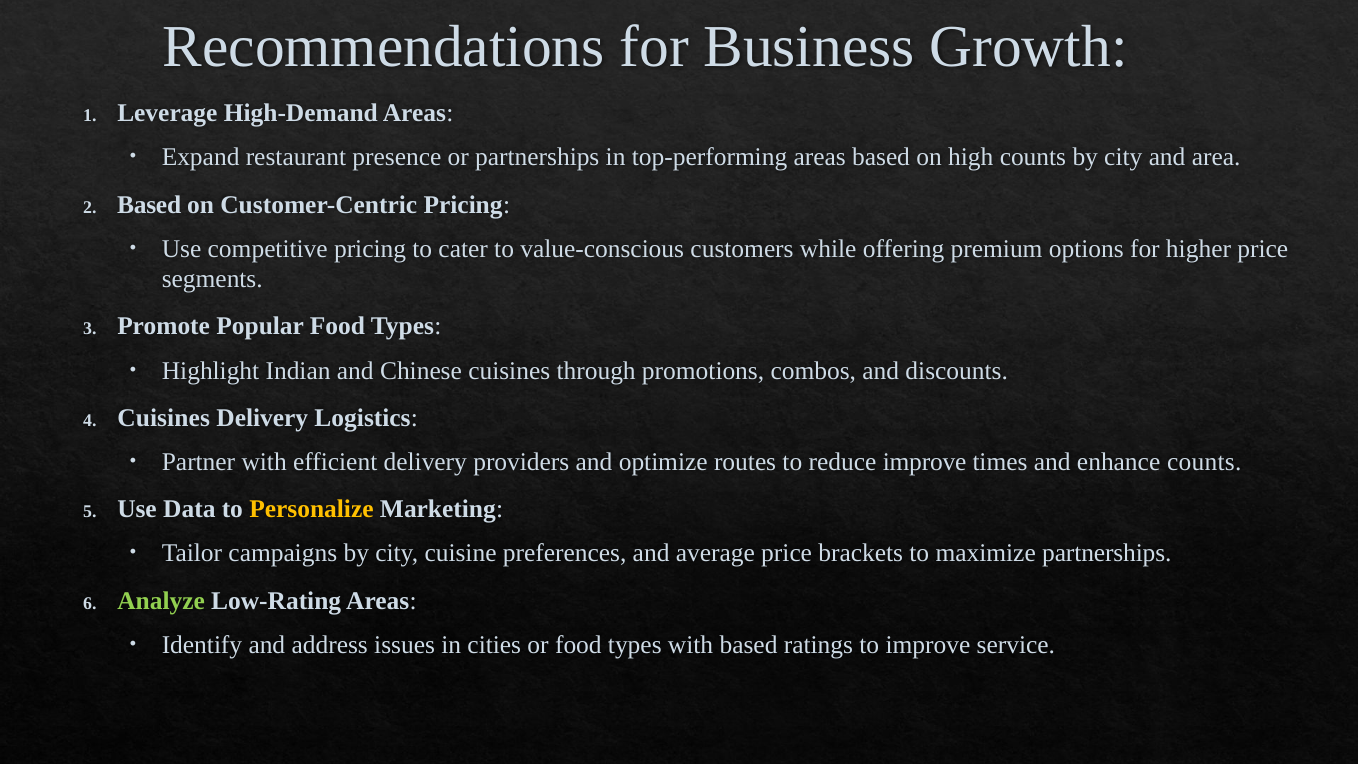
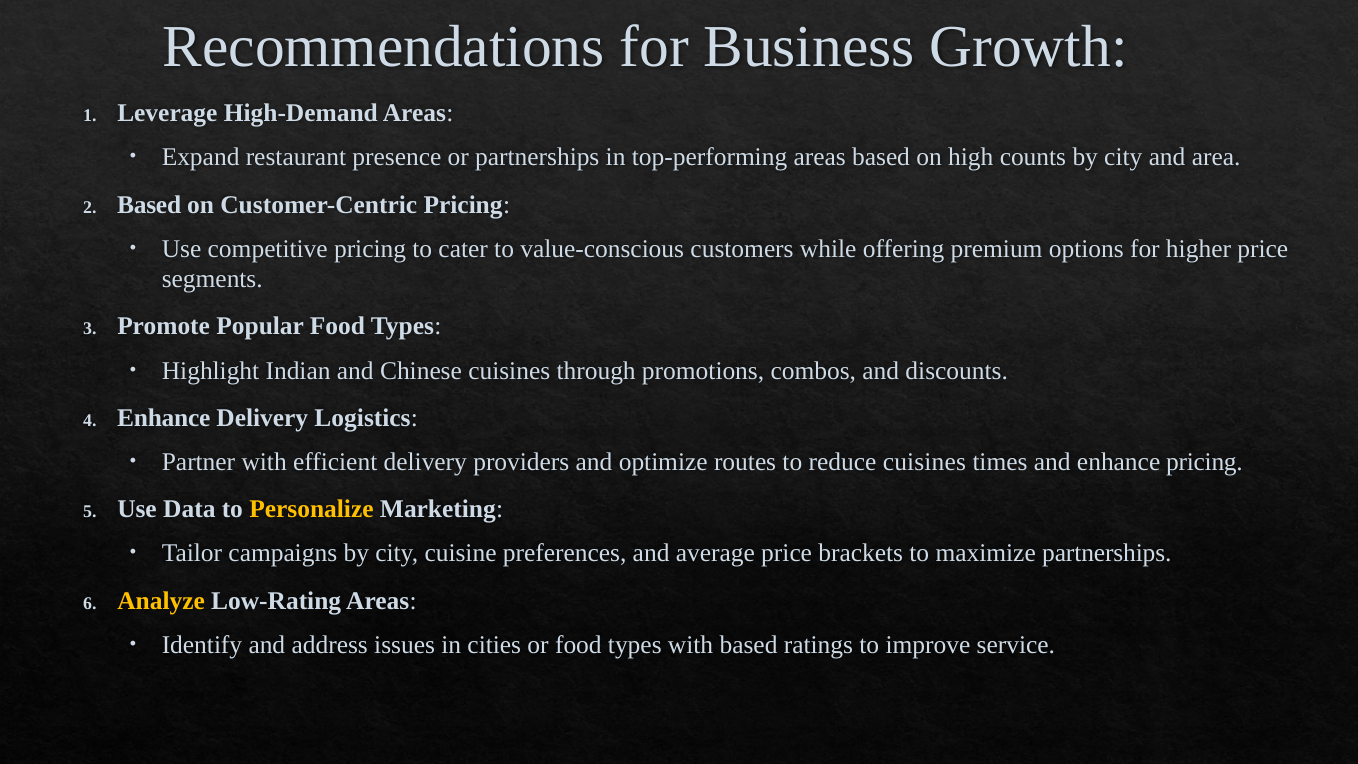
Cuisines at (164, 418): Cuisines -> Enhance
reduce improve: improve -> cuisines
enhance counts: counts -> pricing
Analyze colour: light green -> yellow
